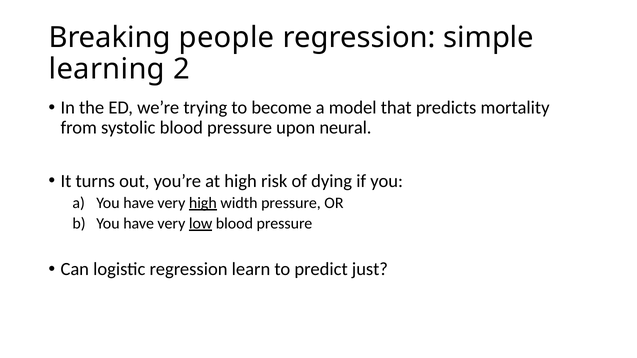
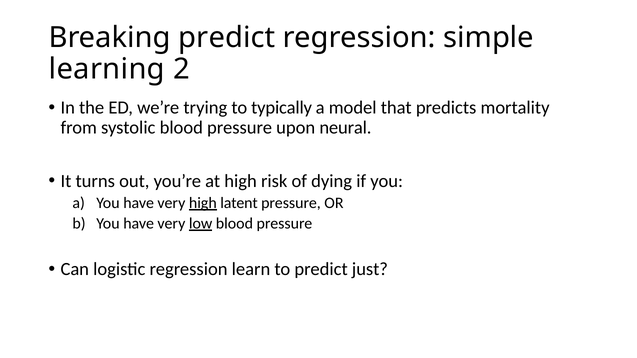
Breaking people: people -> predict
become: become -> typically
width: width -> latent
